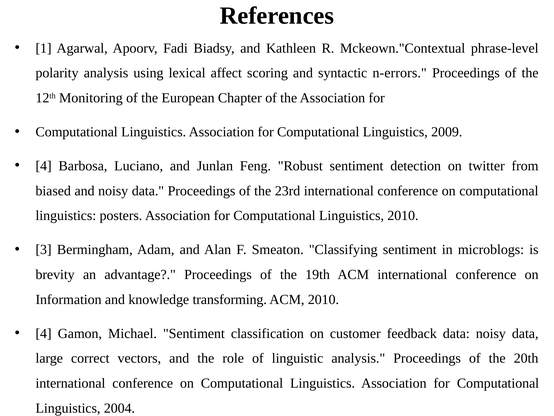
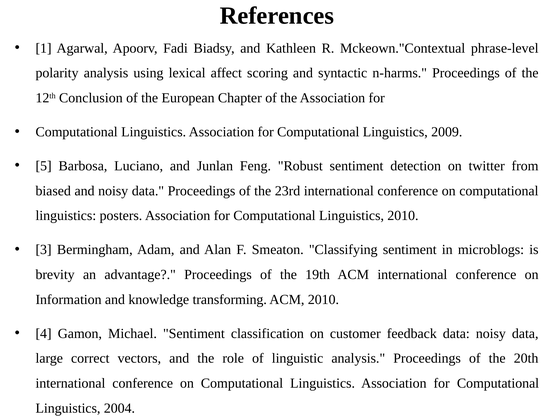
n-errors: n-errors -> n-harms
Monitoring: Monitoring -> Conclusion
4 at (44, 166): 4 -> 5
